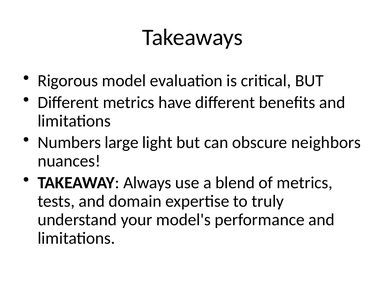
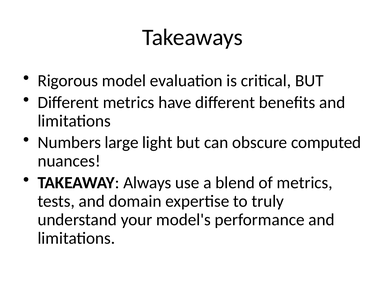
neighbors: neighbors -> computed
